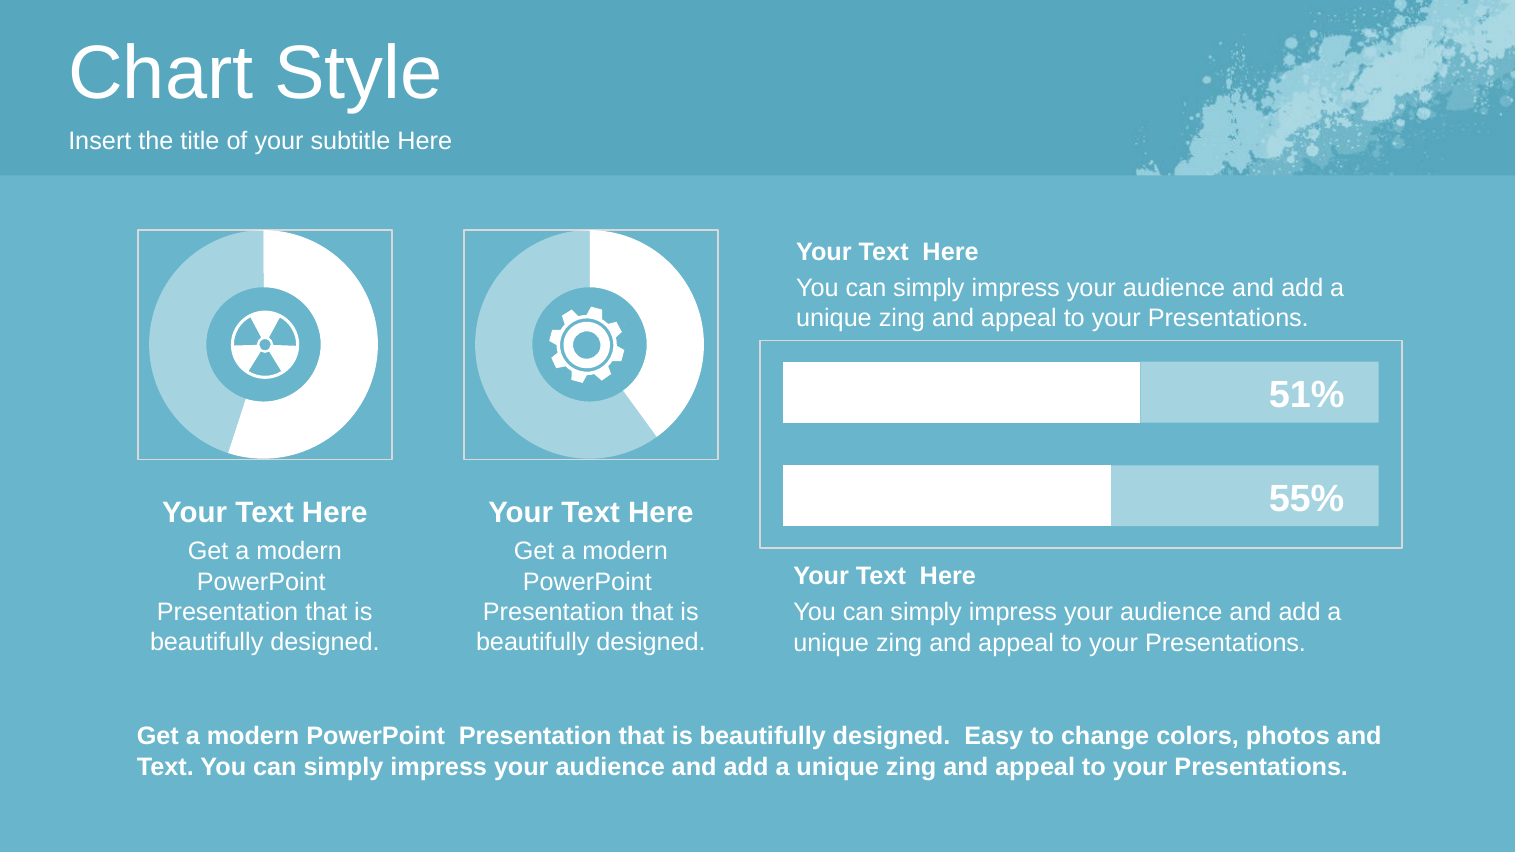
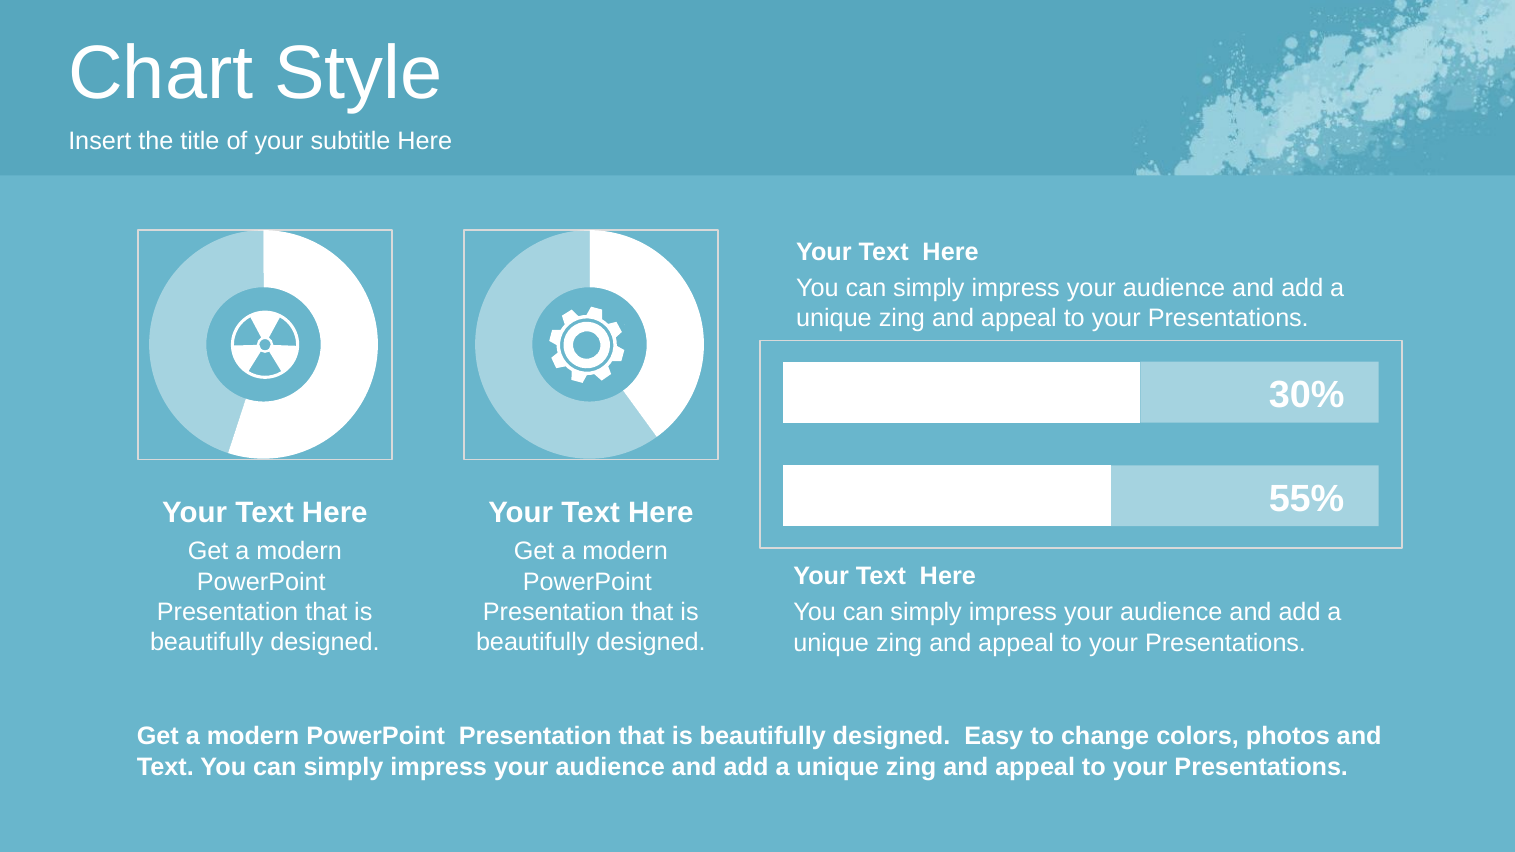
51%: 51% -> 30%
